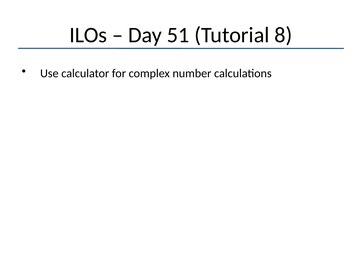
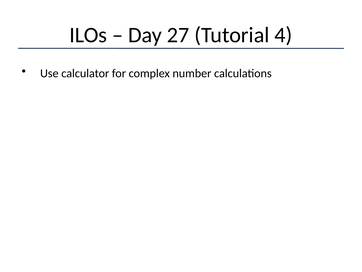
51: 51 -> 27
8: 8 -> 4
